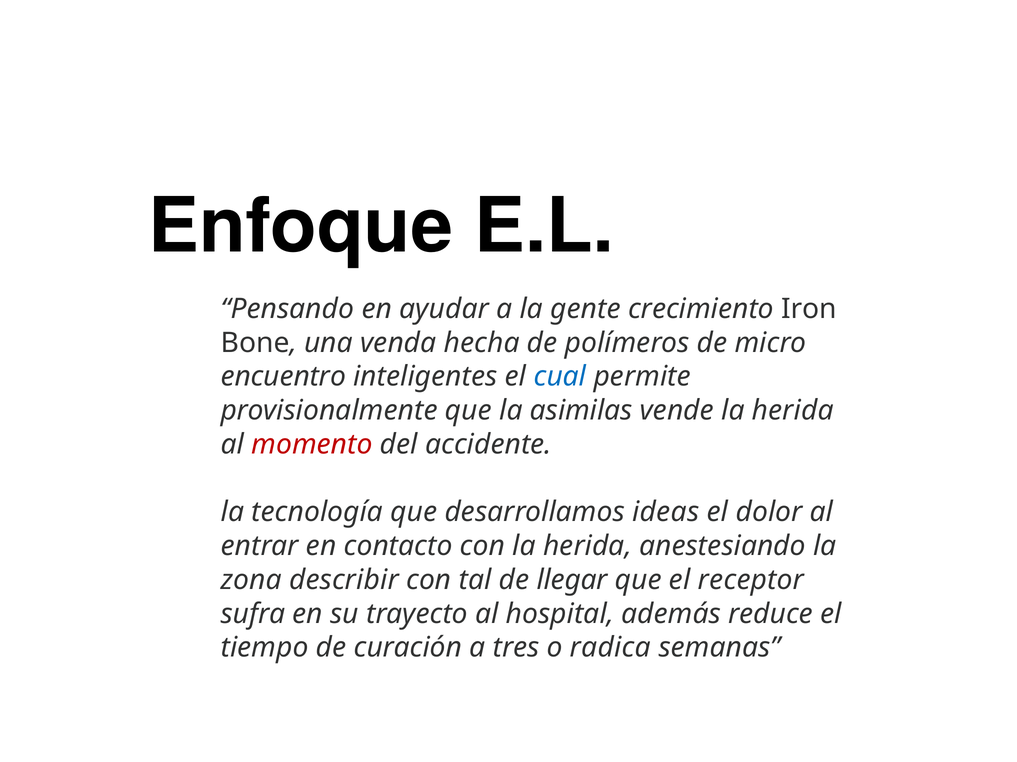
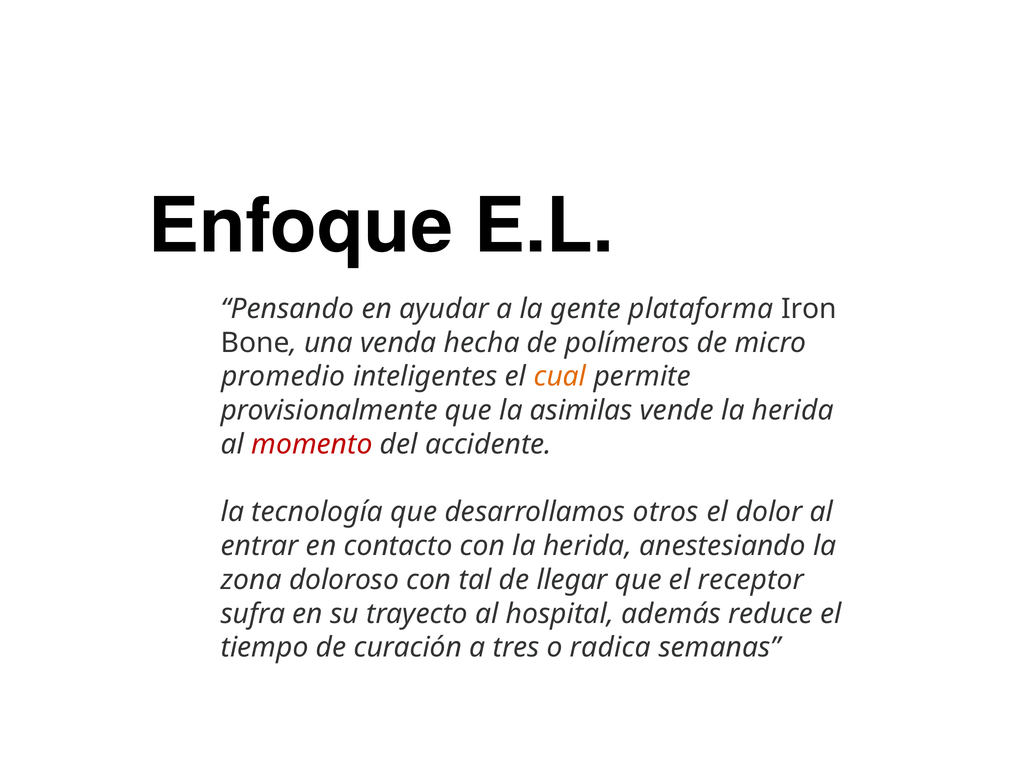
crecimiento: crecimiento -> plataforma
encuentro: encuentro -> promedio
cual colour: blue -> orange
ideas: ideas -> otros
describir: describir -> doloroso
